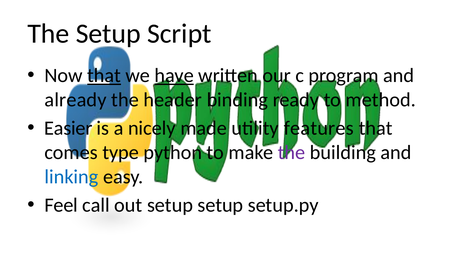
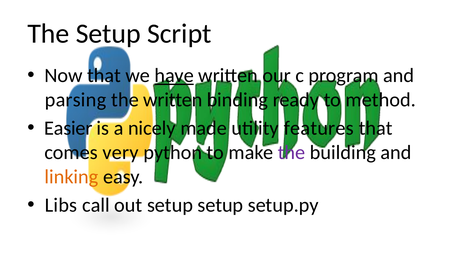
that at (104, 76) underline: present -> none
already: already -> parsing
the header: header -> written
type: type -> very
linking colour: blue -> orange
Feel: Feel -> Libs
